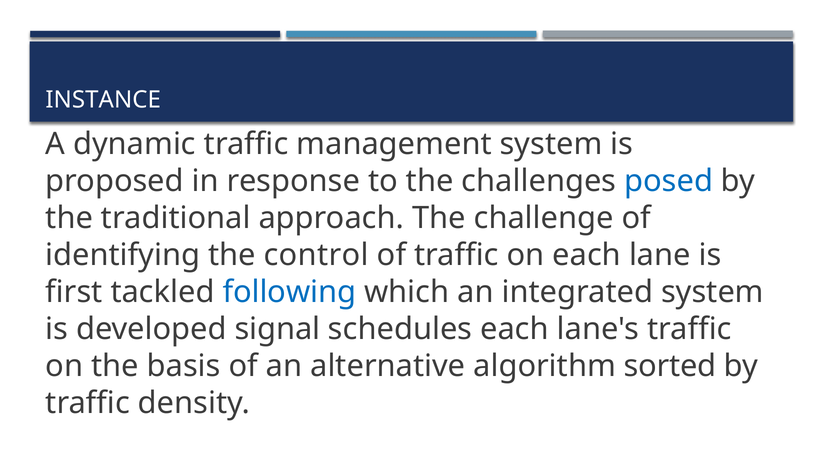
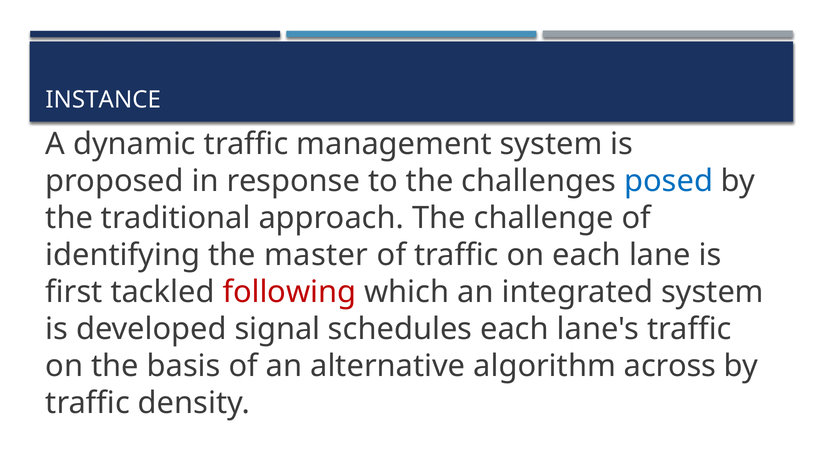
control: control -> master
following colour: blue -> red
sorted: sorted -> across
